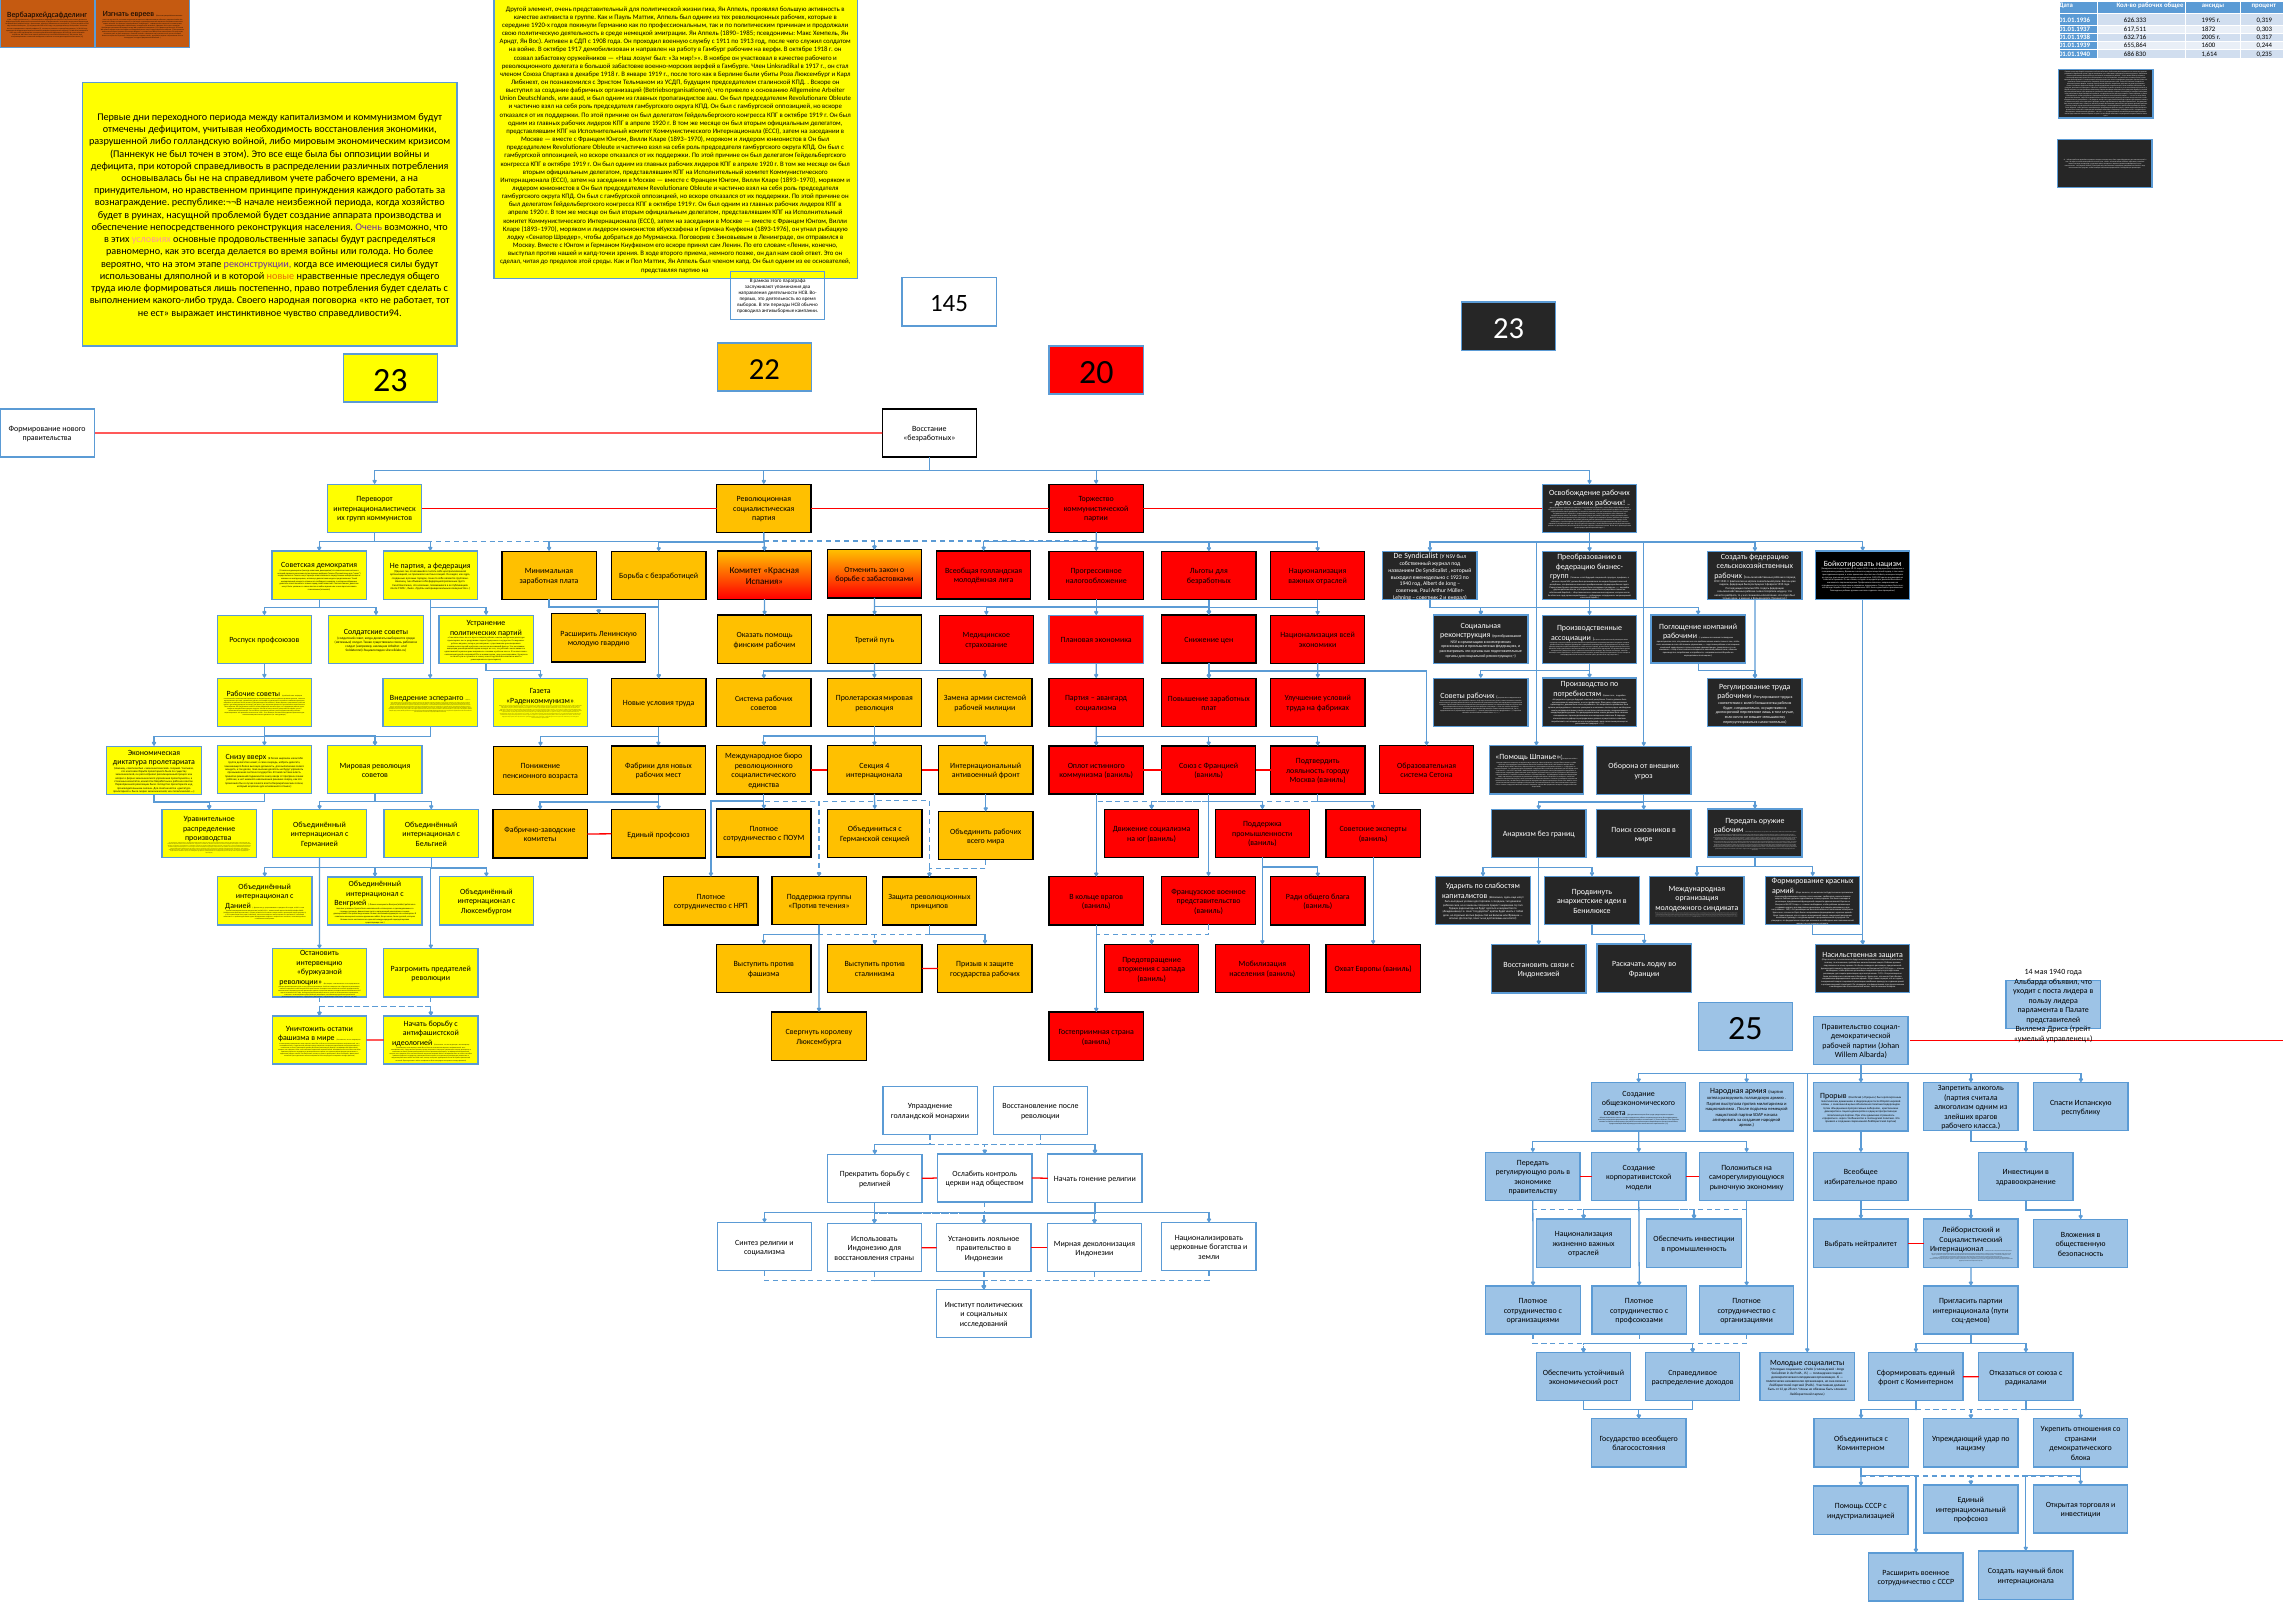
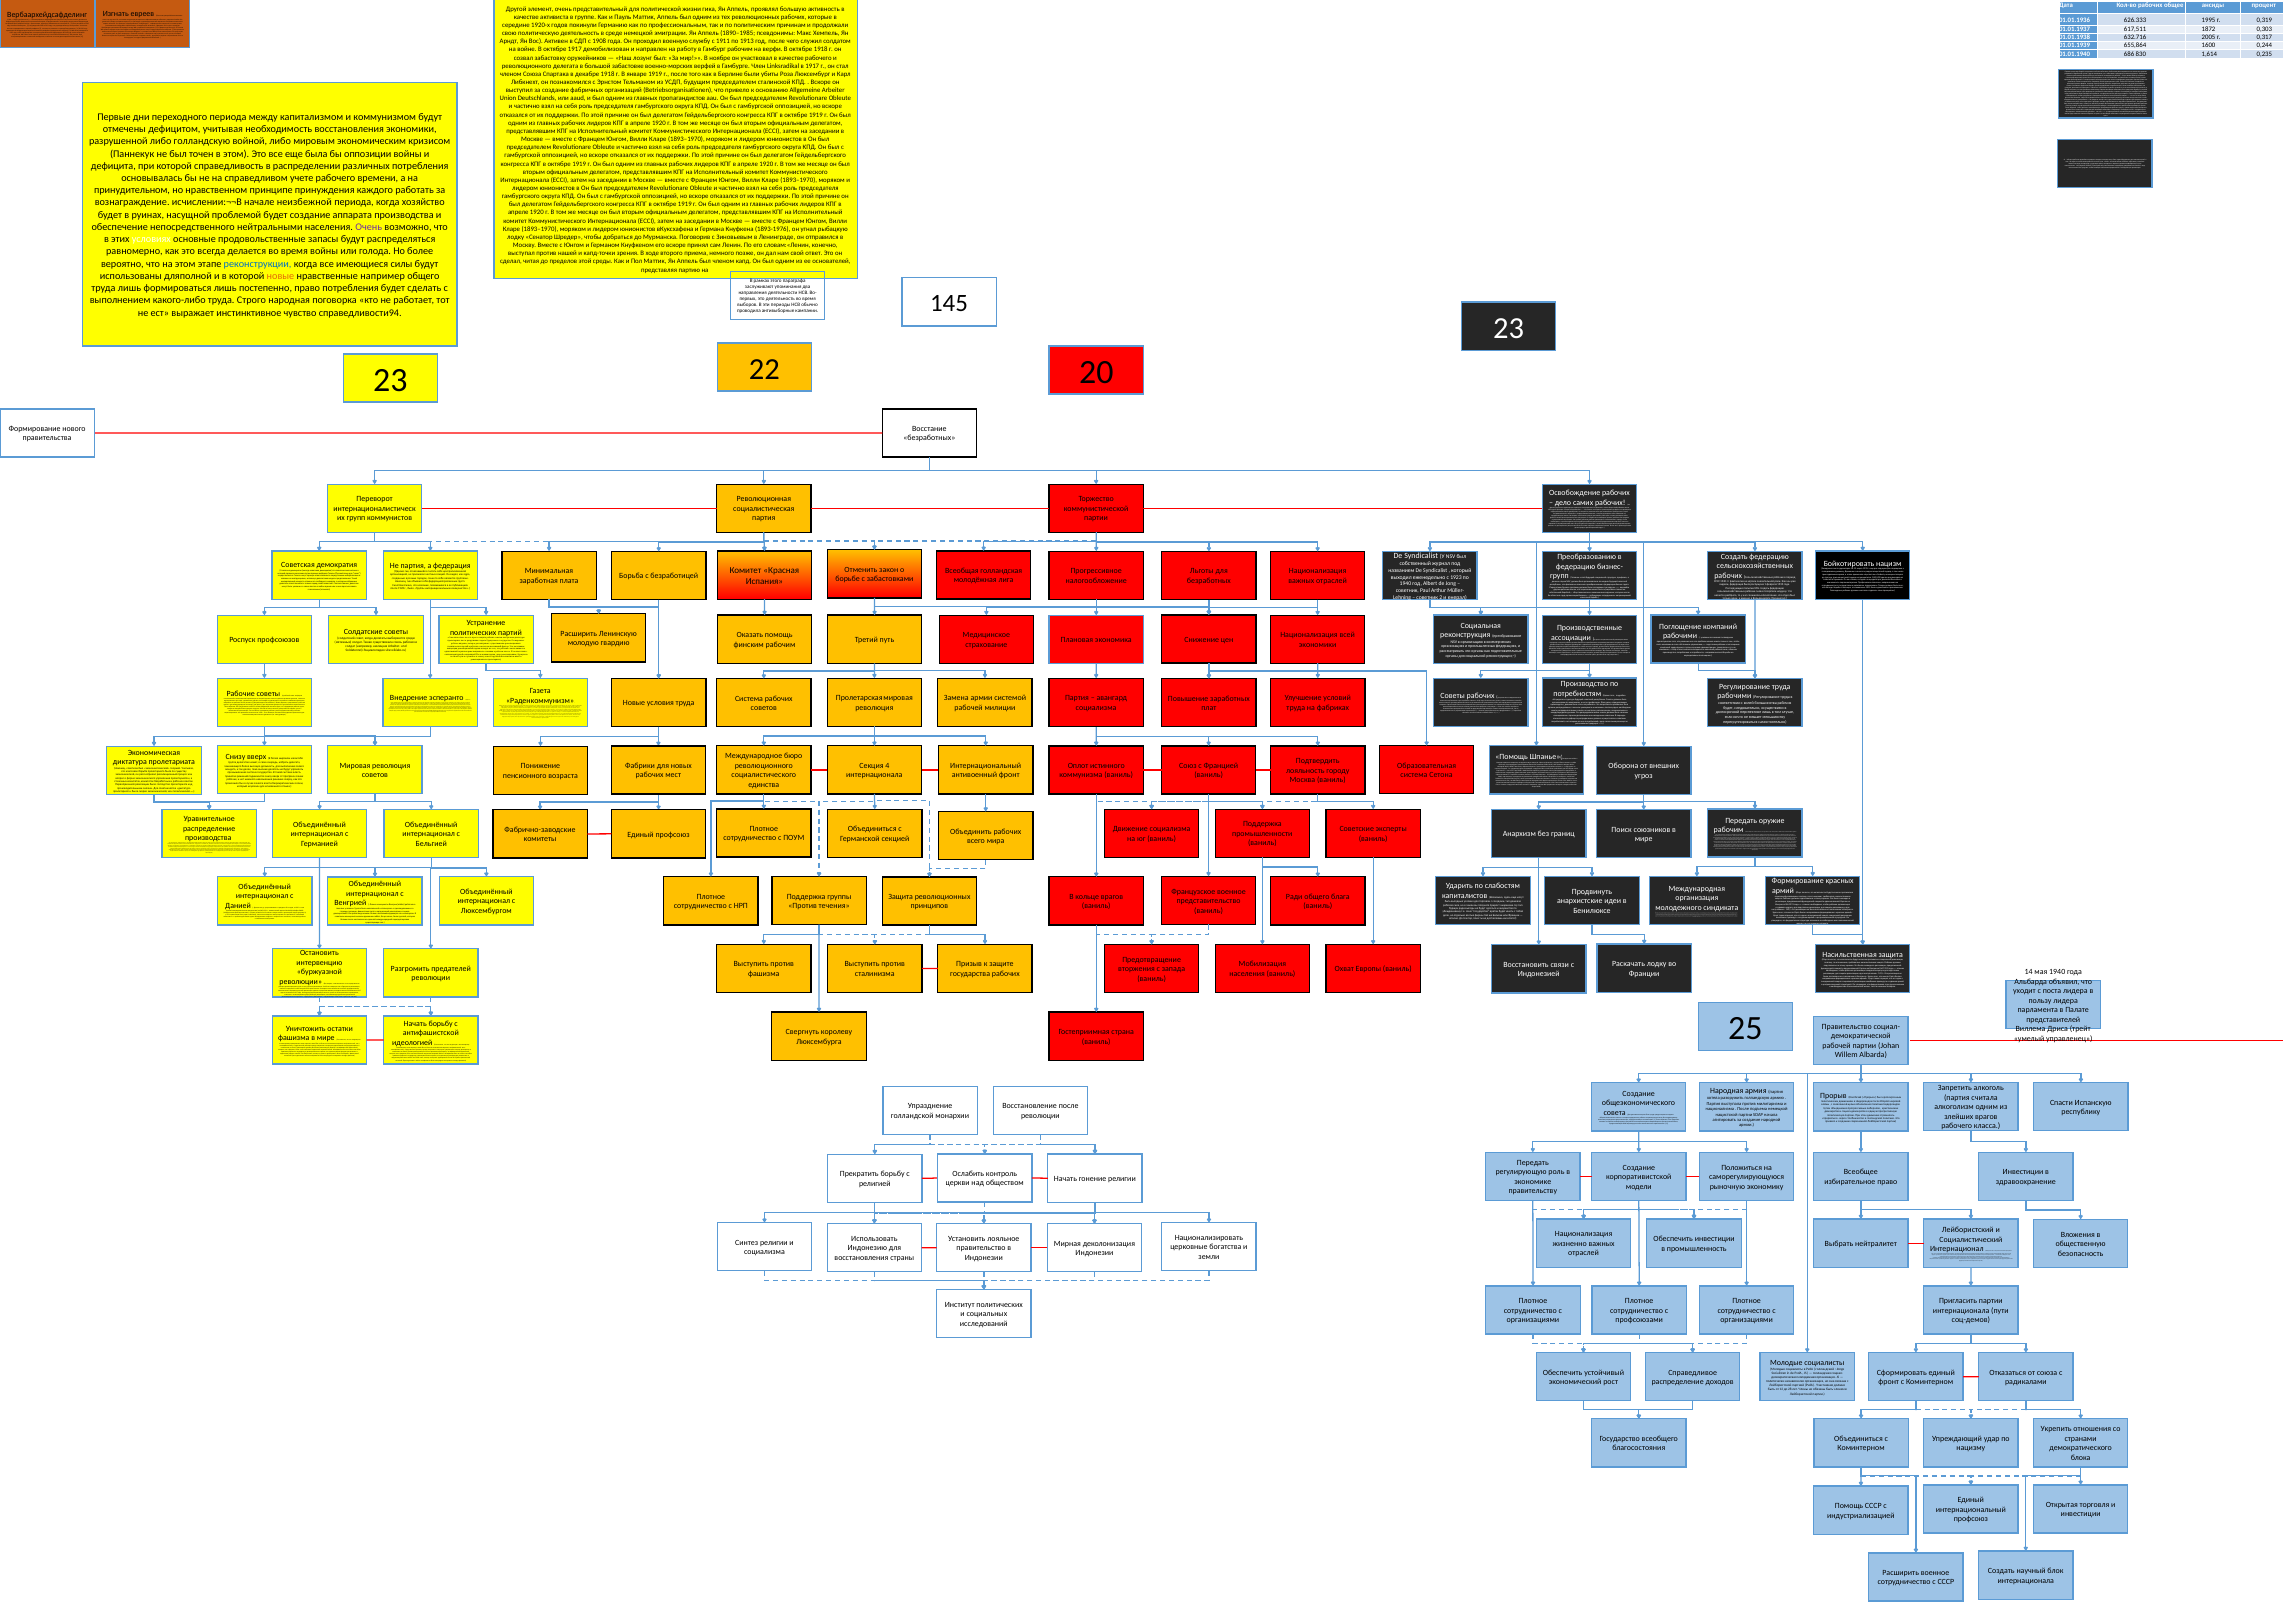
республике:¬¬В: республике:¬¬В -> исчислении:¬¬В
непосредственного реконструкция: реконструкция -> нейтральными
условиях at (151, 239) colour: pink -> white
реконструкции colour: purple -> blue
нравственные преследуя: преследуя -> например
труда июле: июле -> лишь
труда Своего: Своего -> Строго
